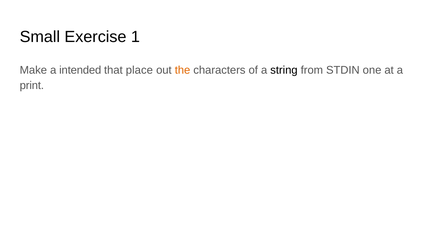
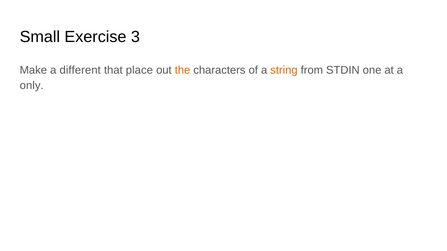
1: 1 -> 3
intended: intended -> different
string colour: black -> orange
print: print -> only
